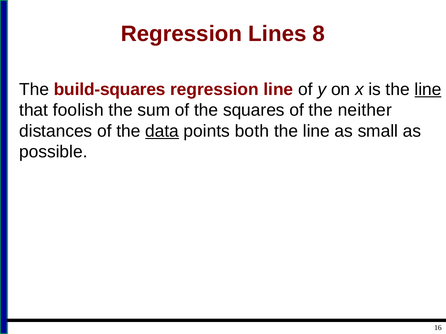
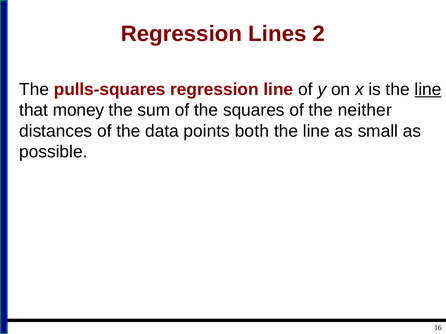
8: 8 -> 2
build-squares: build-squares -> pulls-squares
foolish: foolish -> money
data underline: present -> none
